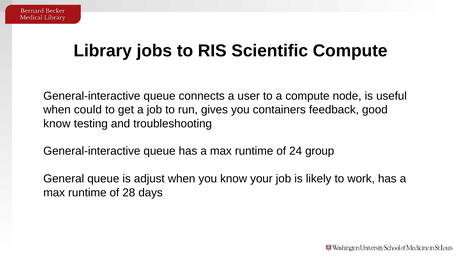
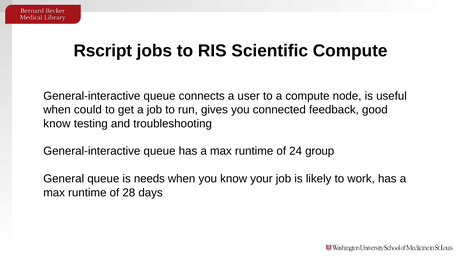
Library: Library -> Rscript
containers: containers -> connected
adjust: adjust -> needs
